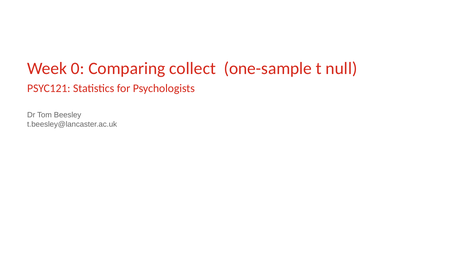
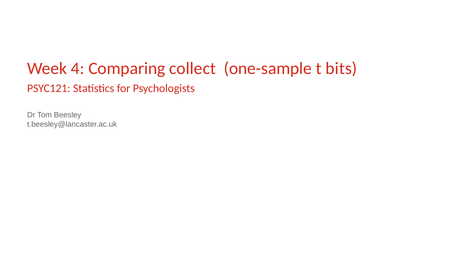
0: 0 -> 4
null: null -> bits
